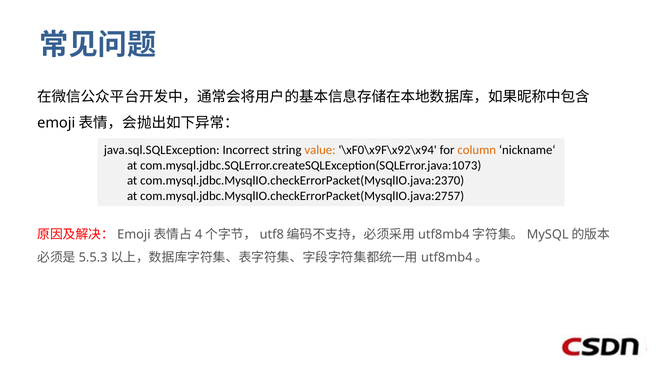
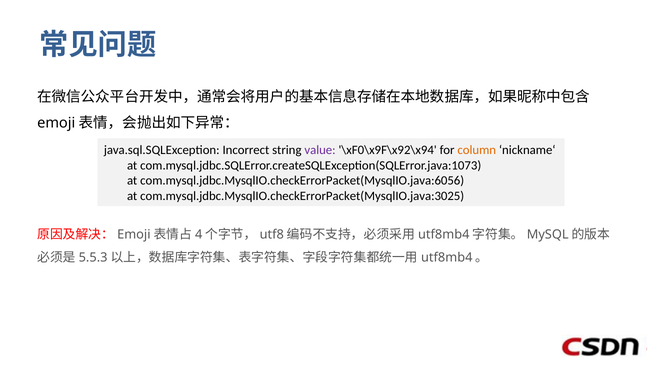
value colour: orange -> purple
com.mysql.jdbc.MysqlIO.checkErrorPacket(MysqlIO.java:2370: com.mysql.jdbc.MysqlIO.checkErrorPacket(MysqlIO.java:2370 -> com.mysql.jdbc.MysqlIO.checkErrorPacket(MysqlIO.java:6056
com.mysql.jdbc.MysqlIO.checkErrorPacket(MysqlIO.java:2757: com.mysql.jdbc.MysqlIO.checkErrorPacket(MysqlIO.java:2757 -> com.mysql.jdbc.MysqlIO.checkErrorPacket(MysqlIO.java:3025
